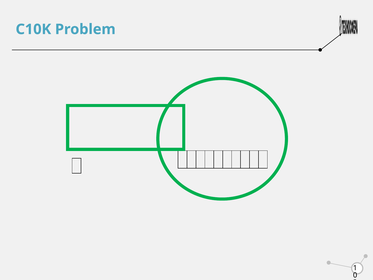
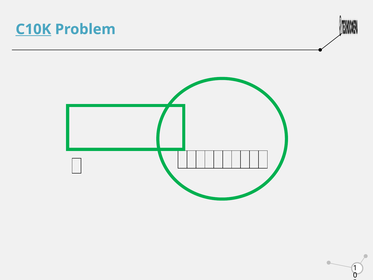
C10K underline: none -> present
